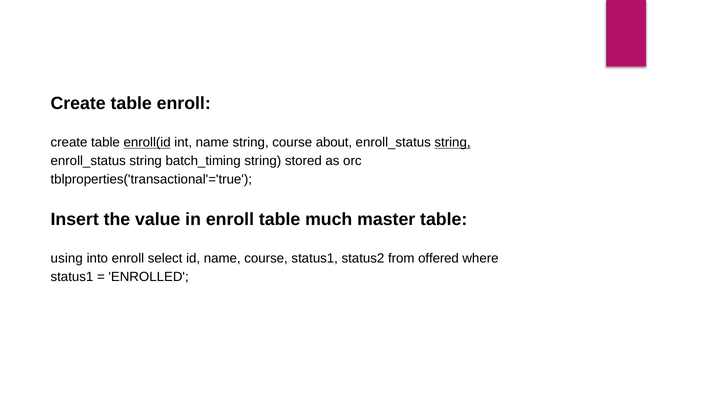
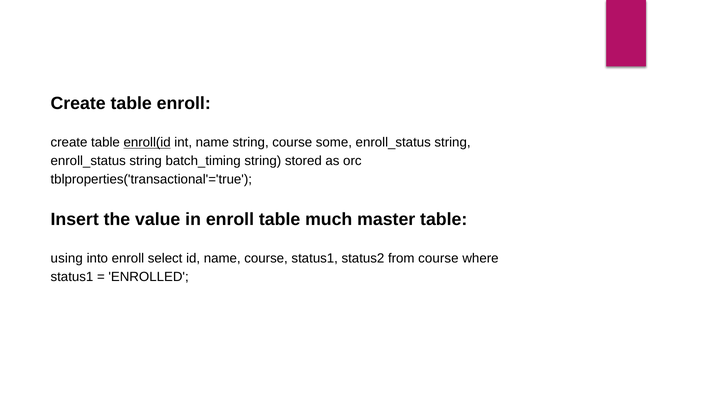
about: about -> some
string at (453, 143) underline: present -> none
from offered: offered -> course
